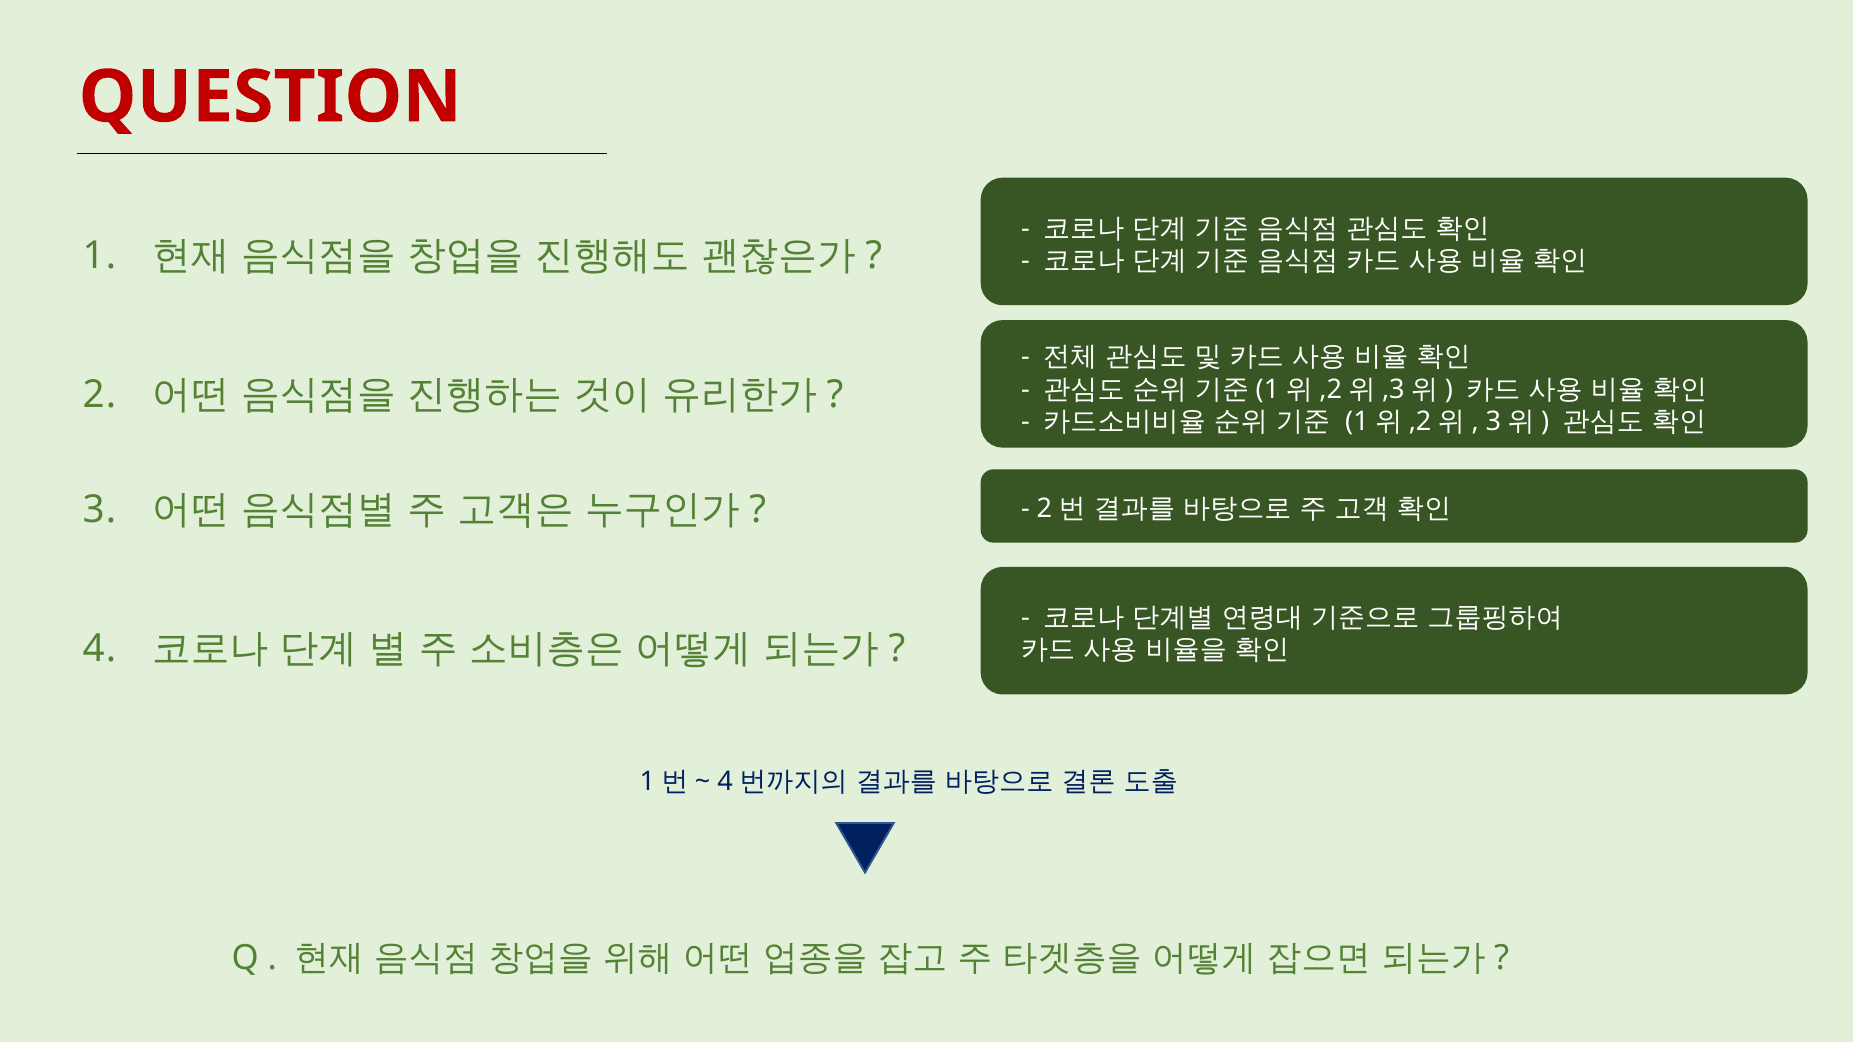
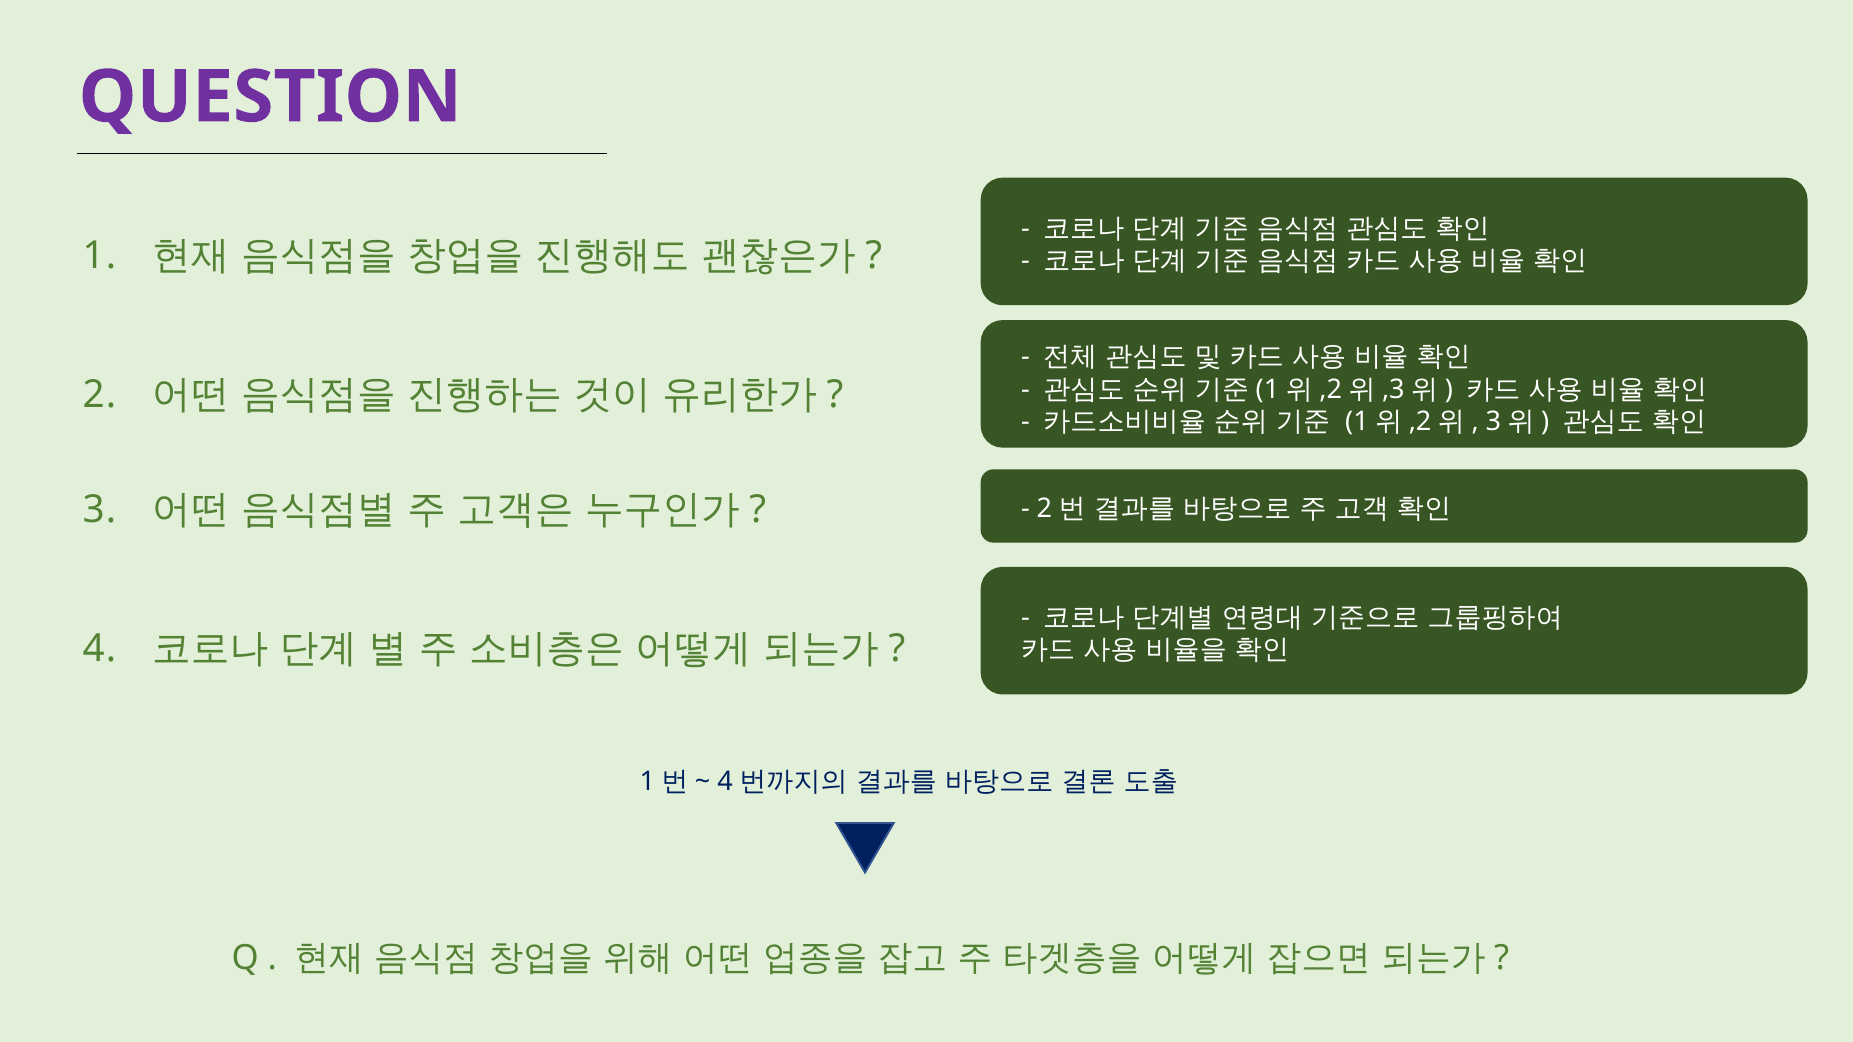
QUESTION colour: red -> purple
